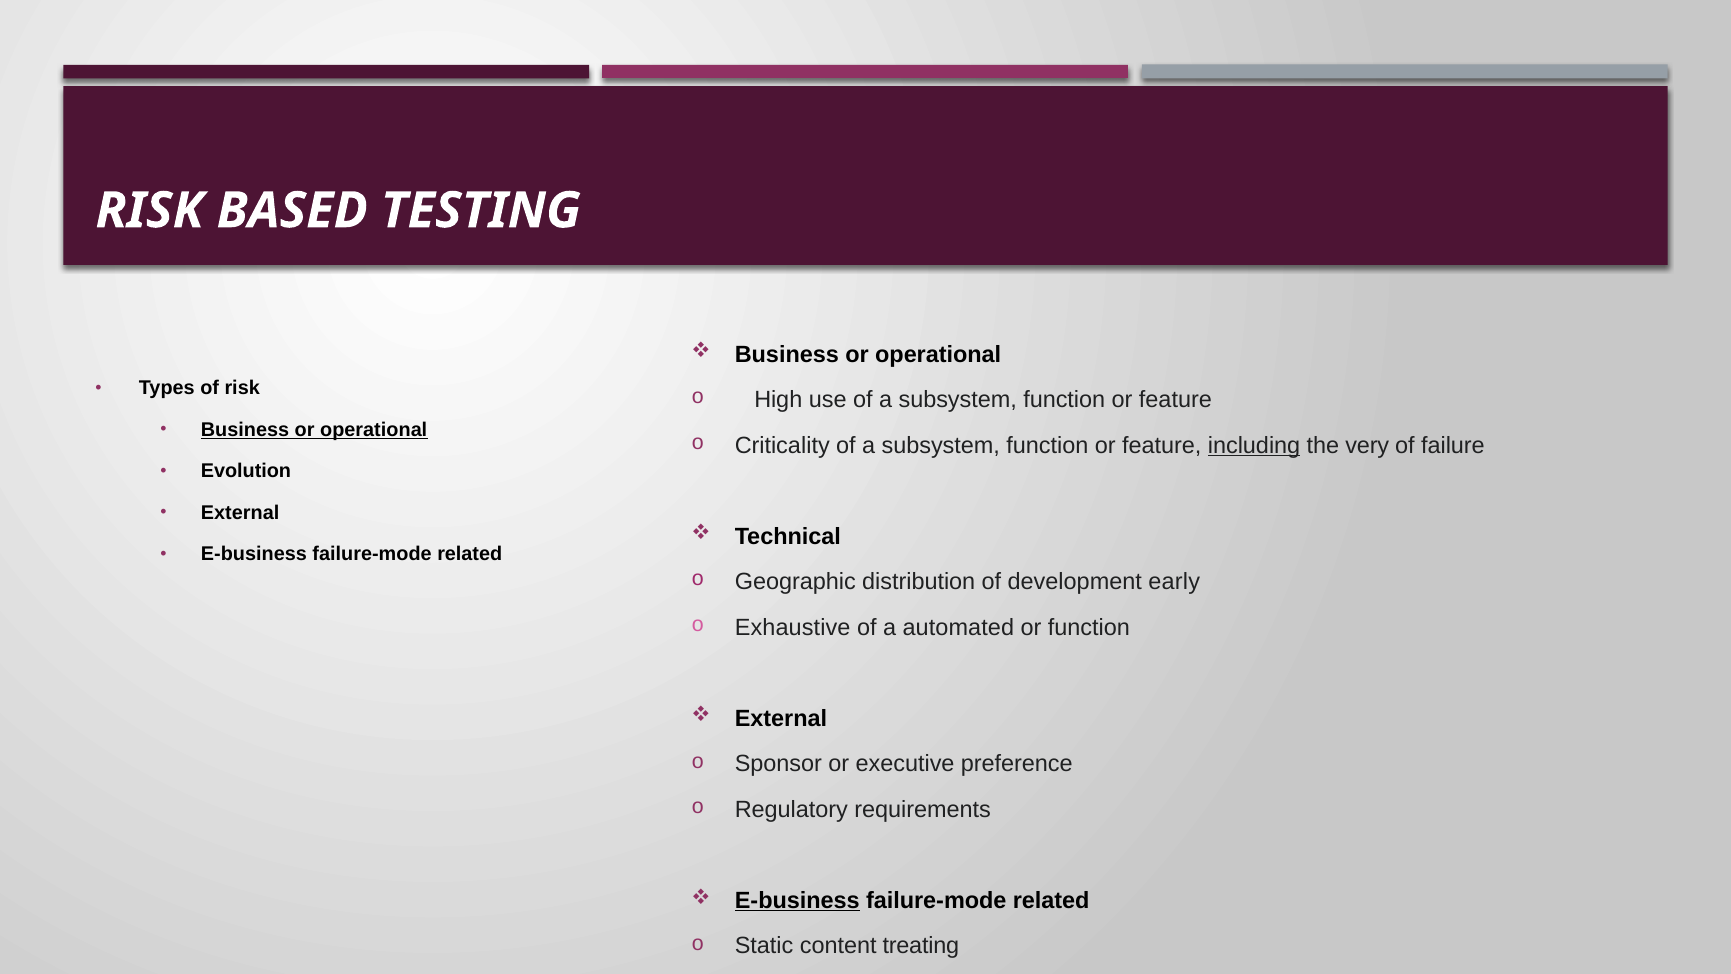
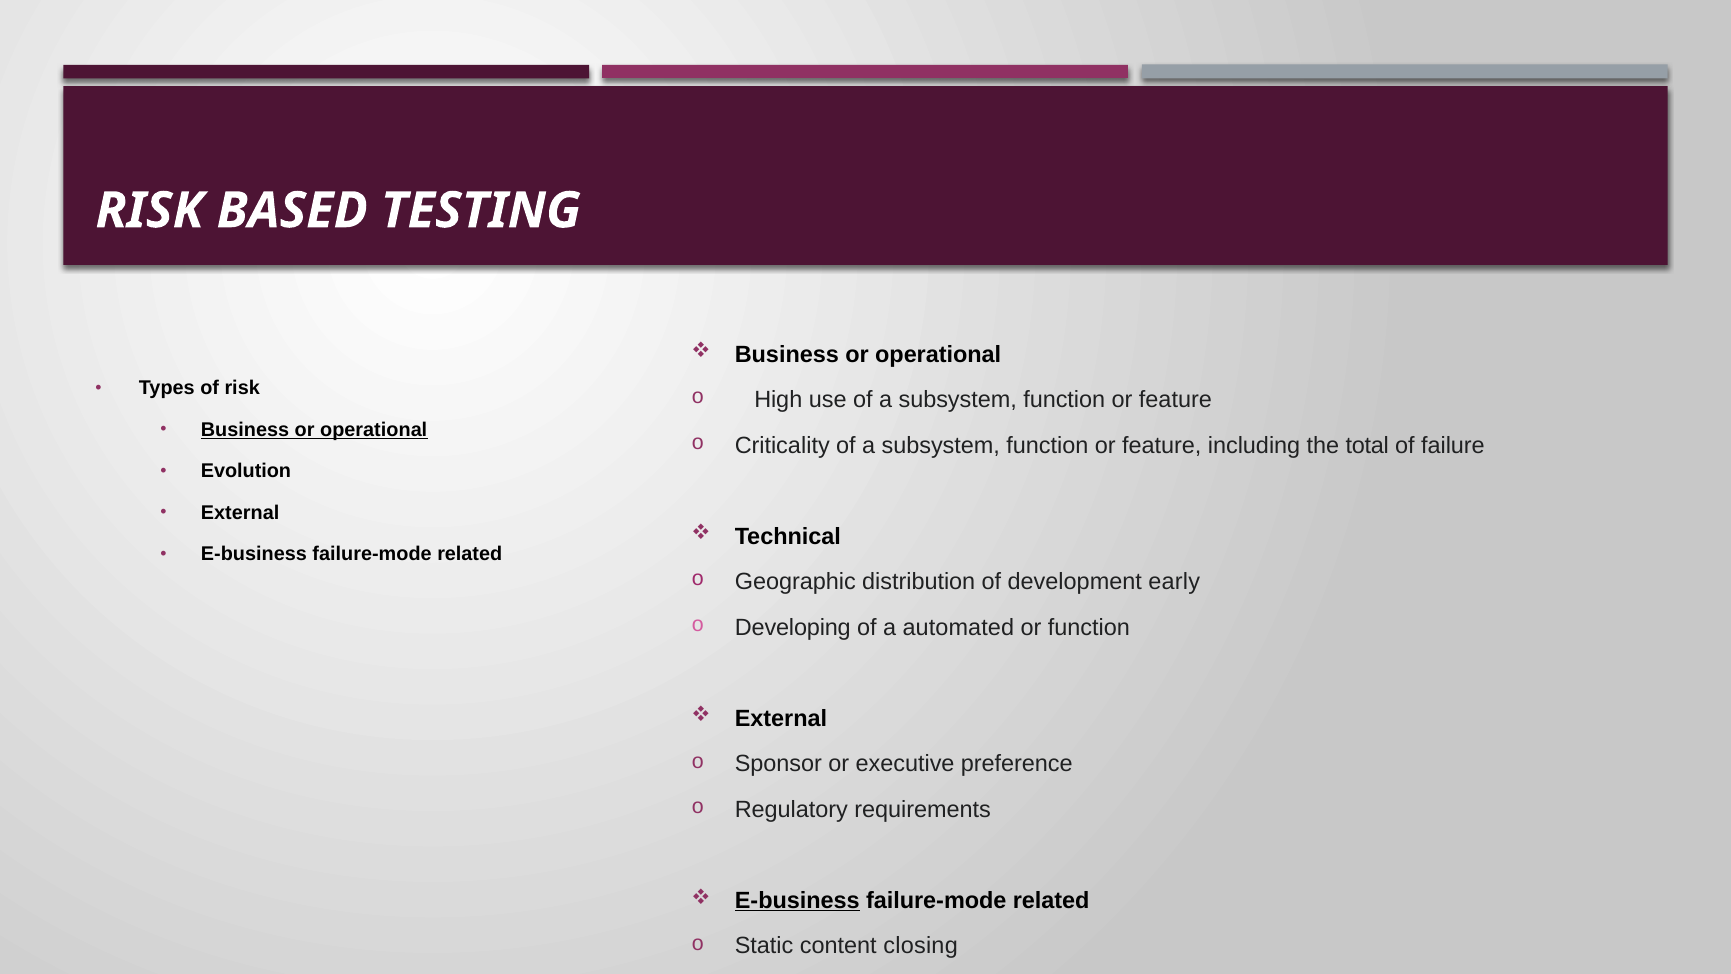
including underline: present -> none
very: very -> total
Exhaustive: Exhaustive -> Developing
treating: treating -> closing
